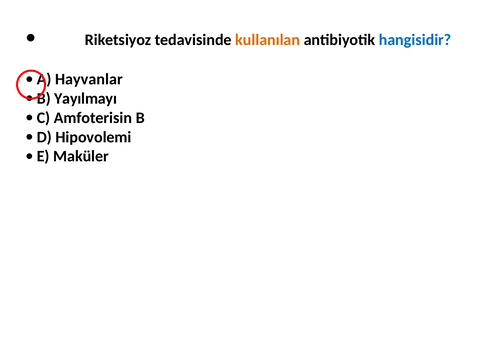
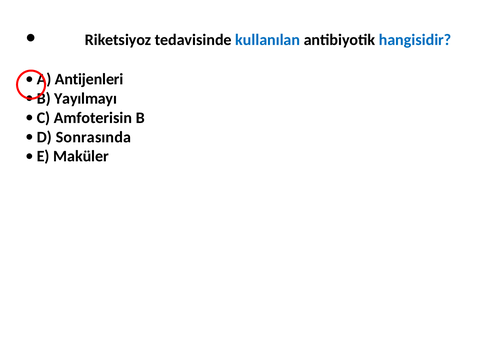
kullanılan colour: orange -> blue
Hayvanlar: Hayvanlar -> Antijenleri
Hipovolemi: Hipovolemi -> Sonrasında
